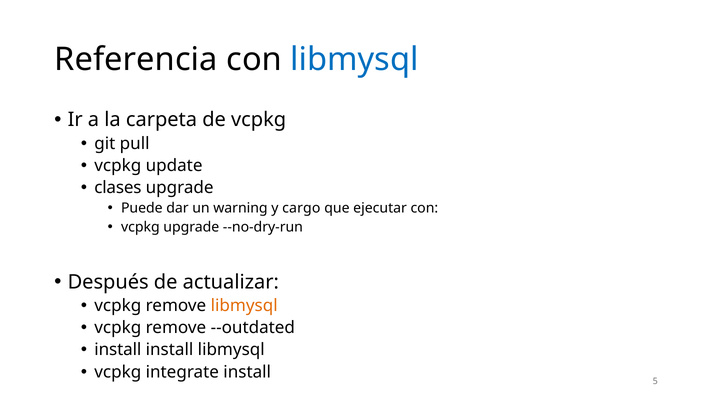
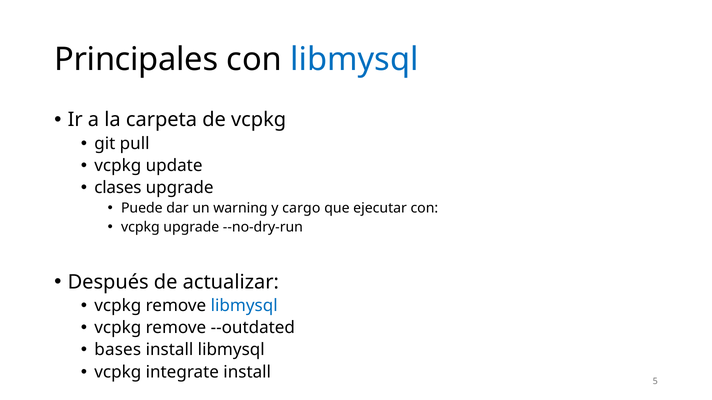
Referencia: Referencia -> Principales
libmysql at (244, 306) colour: orange -> blue
install at (118, 350): install -> bases
